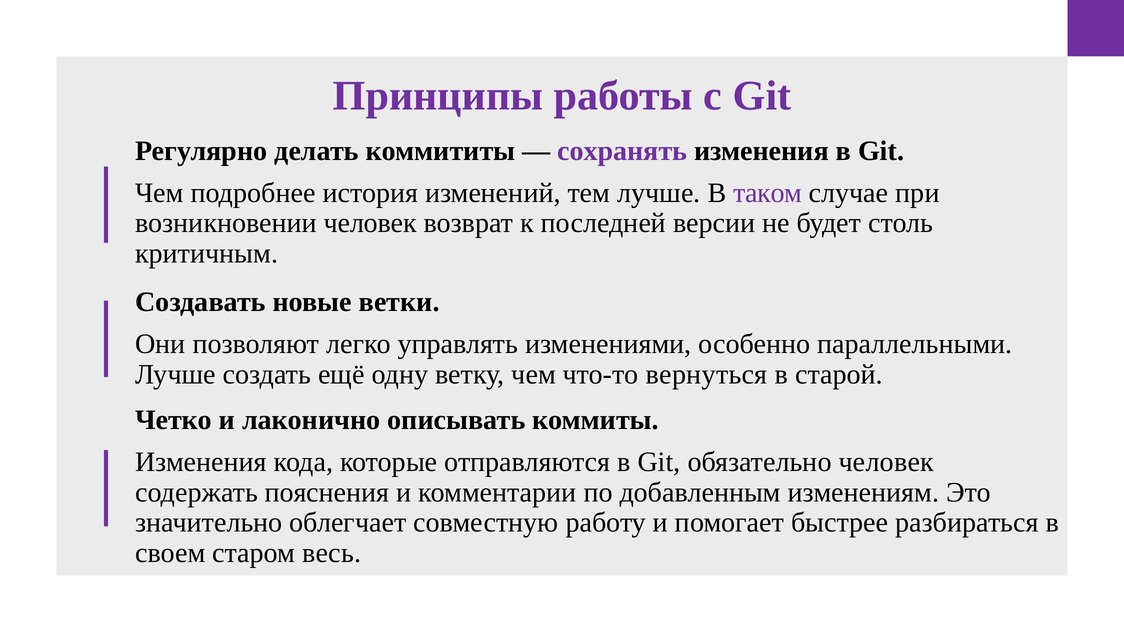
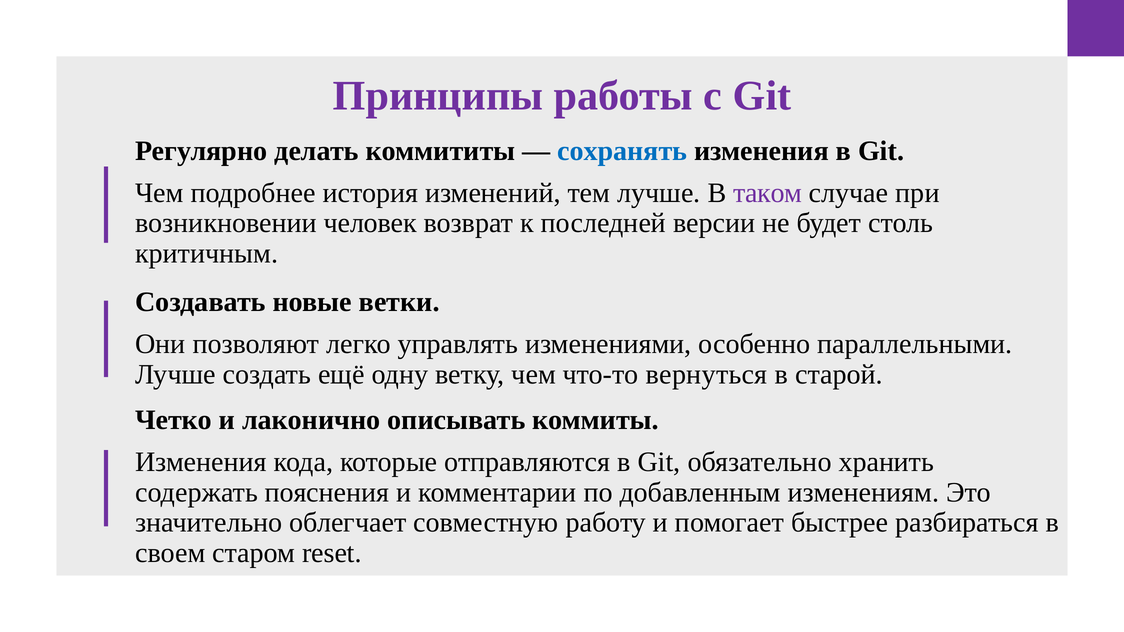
сохранять colour: purple -> blue
обязательно человек: человек -> хранить
весь: весь -> reset
